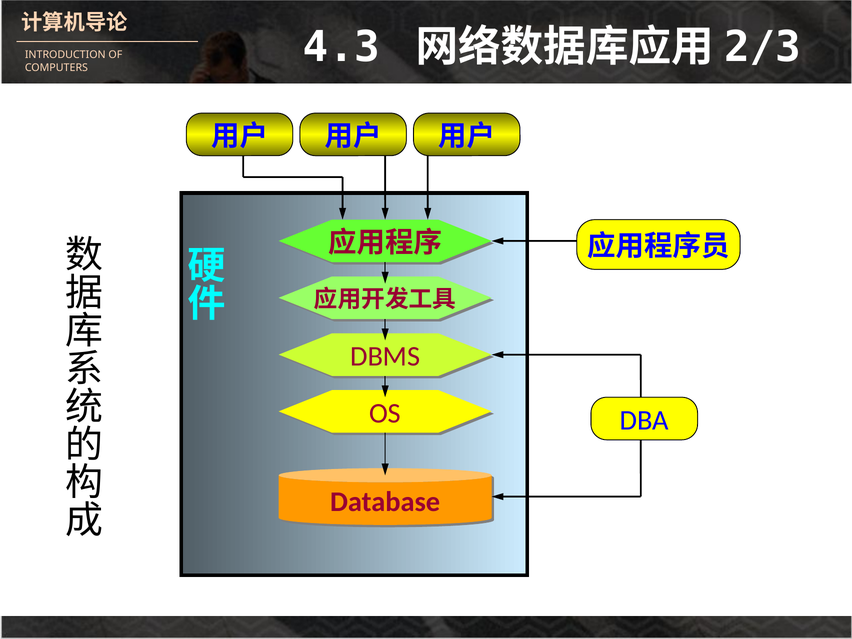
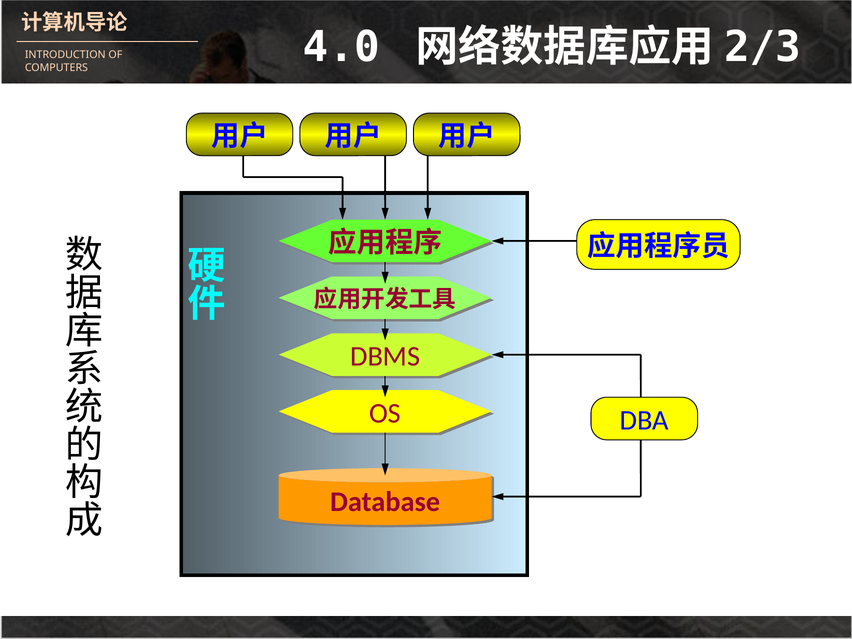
4.3: 4.3 -> 4.0
